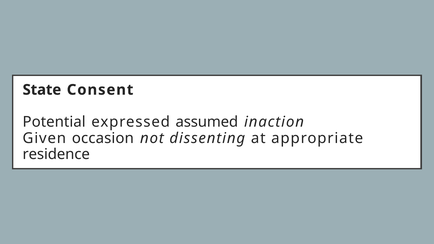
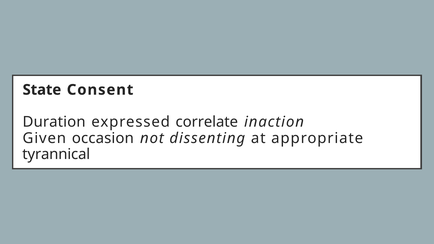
Potential: Potential -> Duration
assumed: assumed -> correlate
residence: residence -> tyrannical
